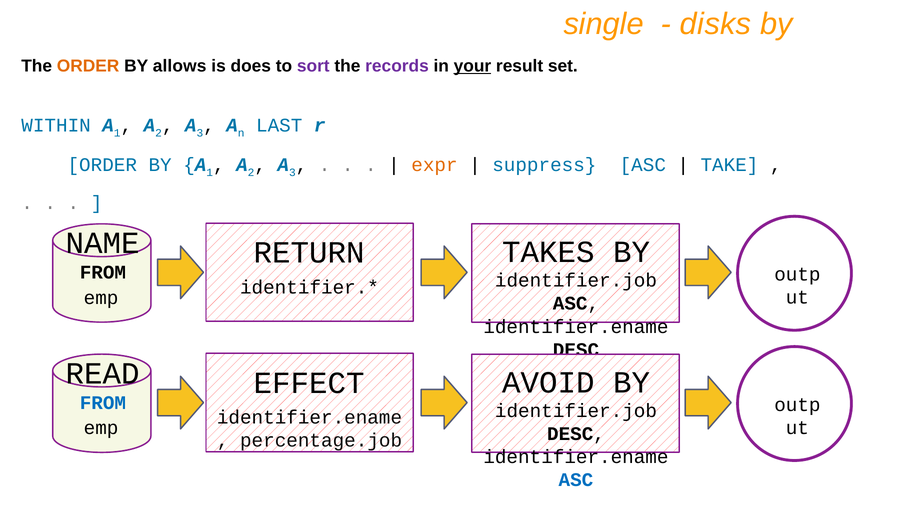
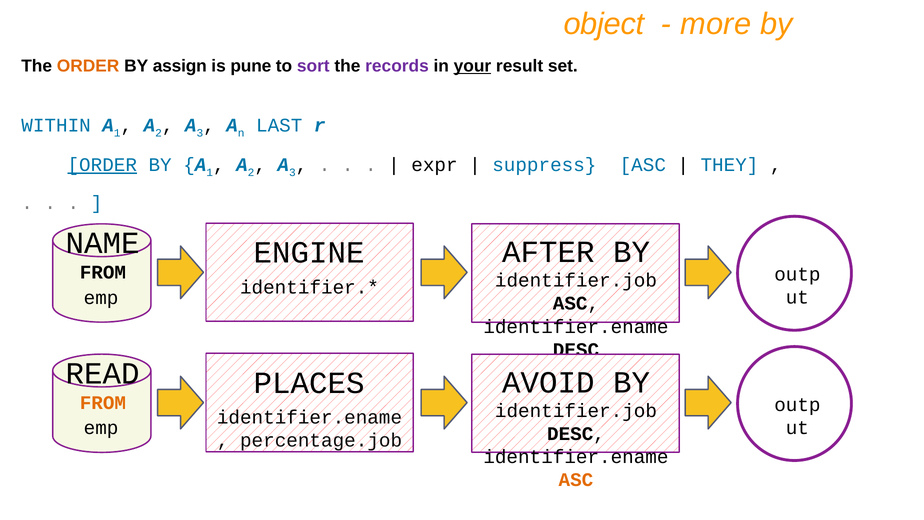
single: single -> object
disks: disks -> more
allows: allows -> assign
does: does -> pune
ORDER at (102, 165) underline: none -> present
expr colour: orange -> black
TAKE: TAKE -> THEY
TAKES: TAKES -> AFTER
RETURN: RETURN -> ENGINE
EFFECT: EFFECT -> PLACES
FROM at (103, 403) colour: blue -> orange
ASC at (576, 480) colour: blue -> orange
